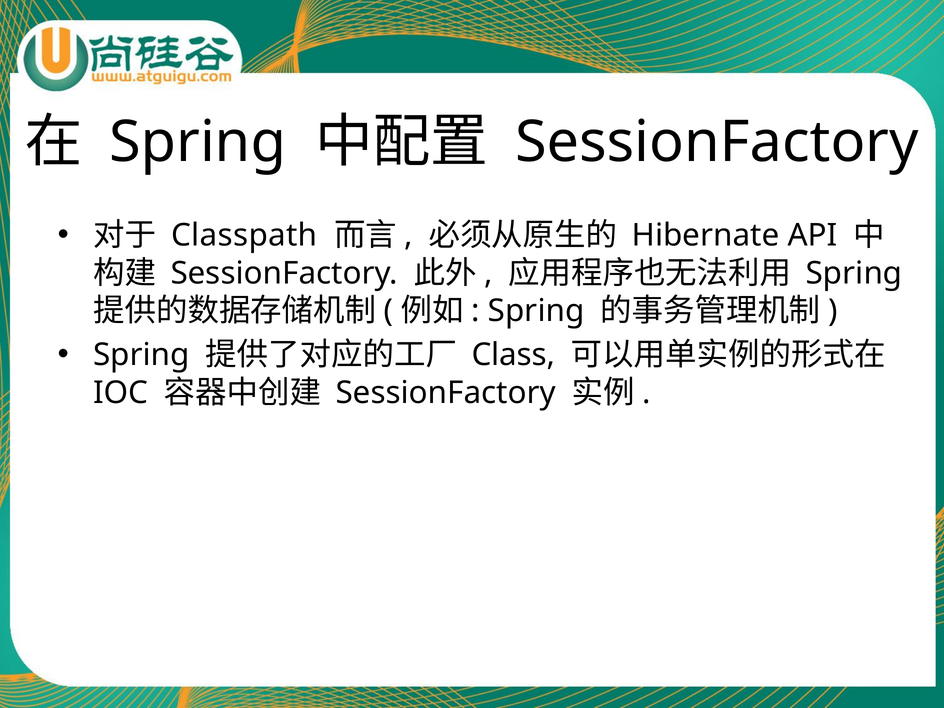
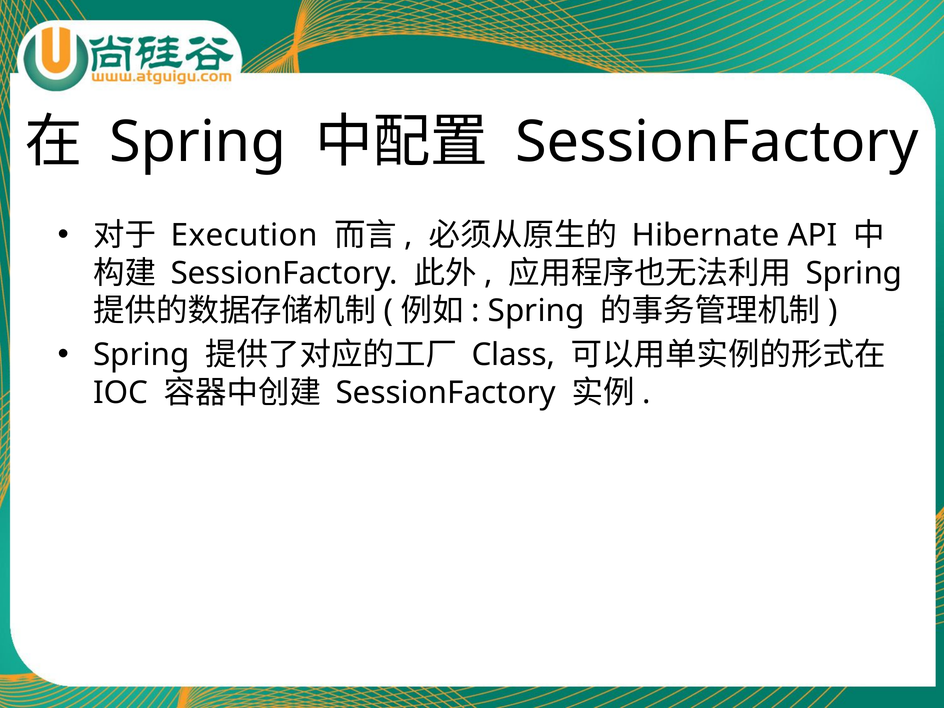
Classpath: Classpath -> Execution
